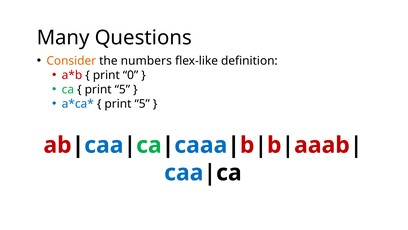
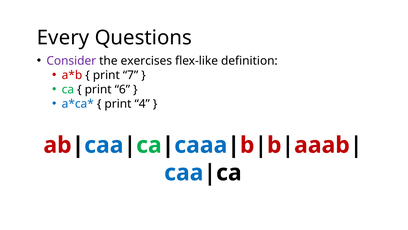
Many: Many -> Every
Consider colour: orange -> purple
numbers: numbers -> exercises
0: 0 -> 7
5 at (122, 89): 5 -> 6
5 at (142, 104): 5 -> 4
